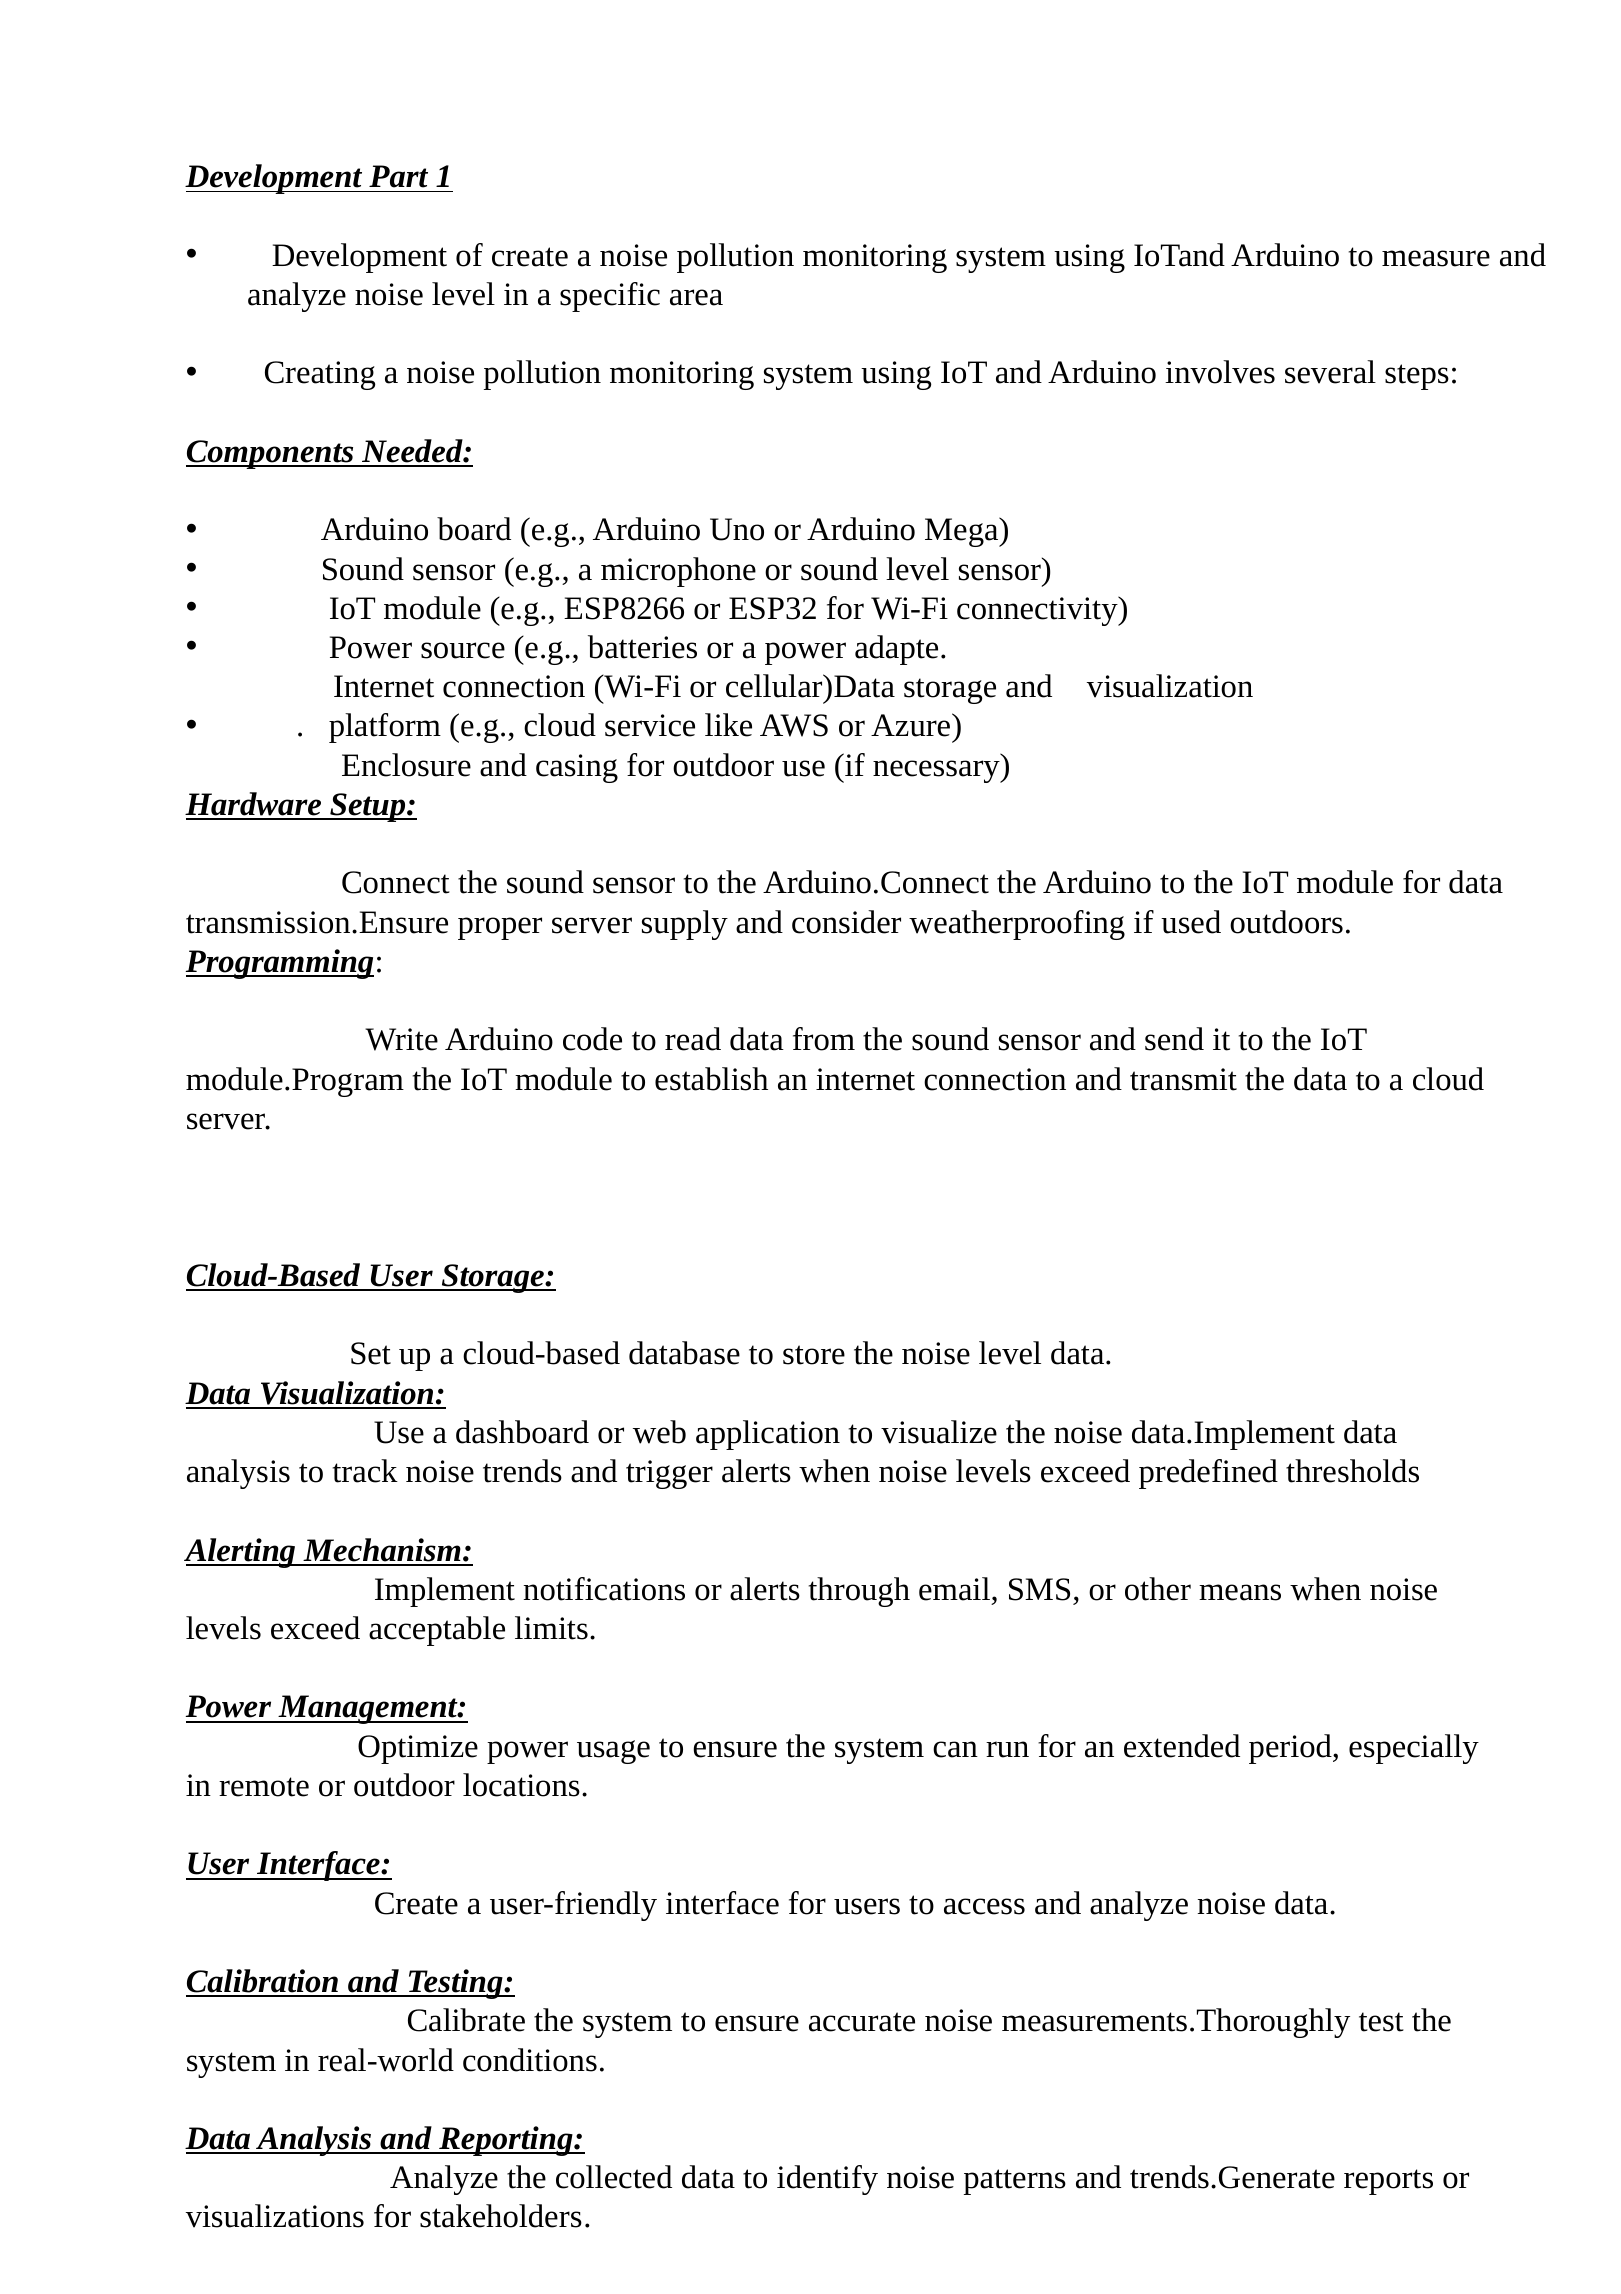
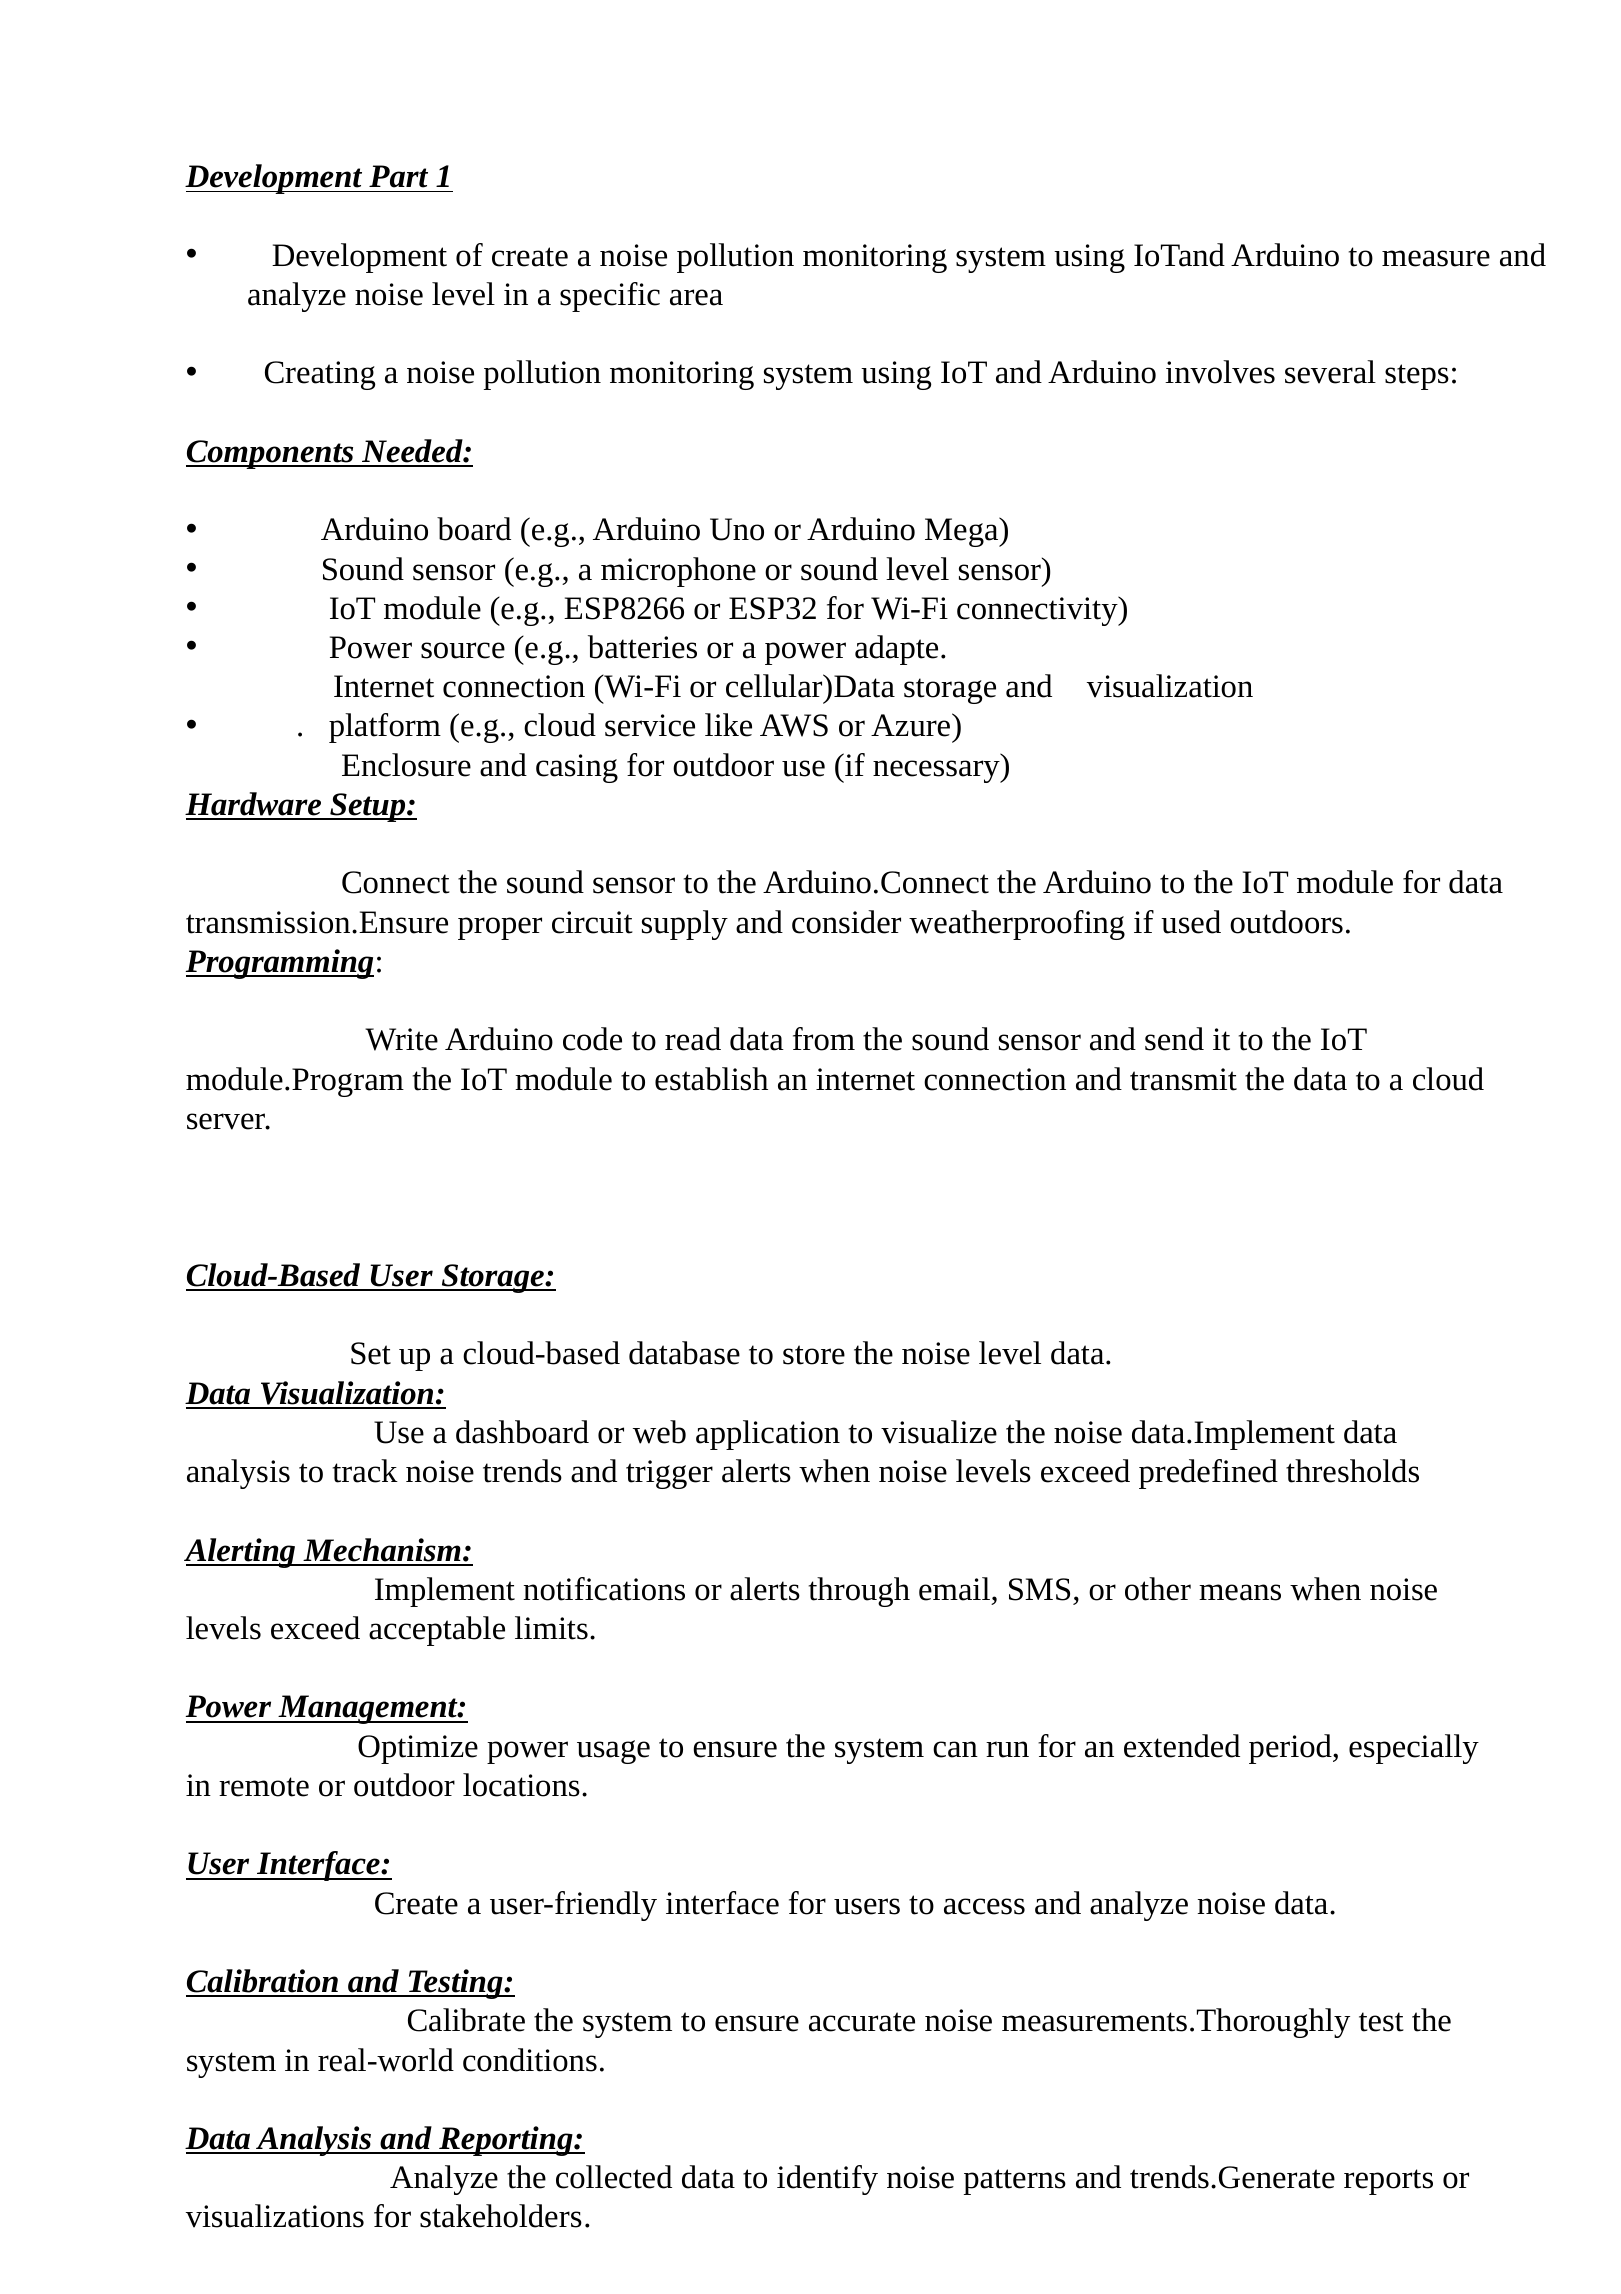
proper server: server -> circuit
